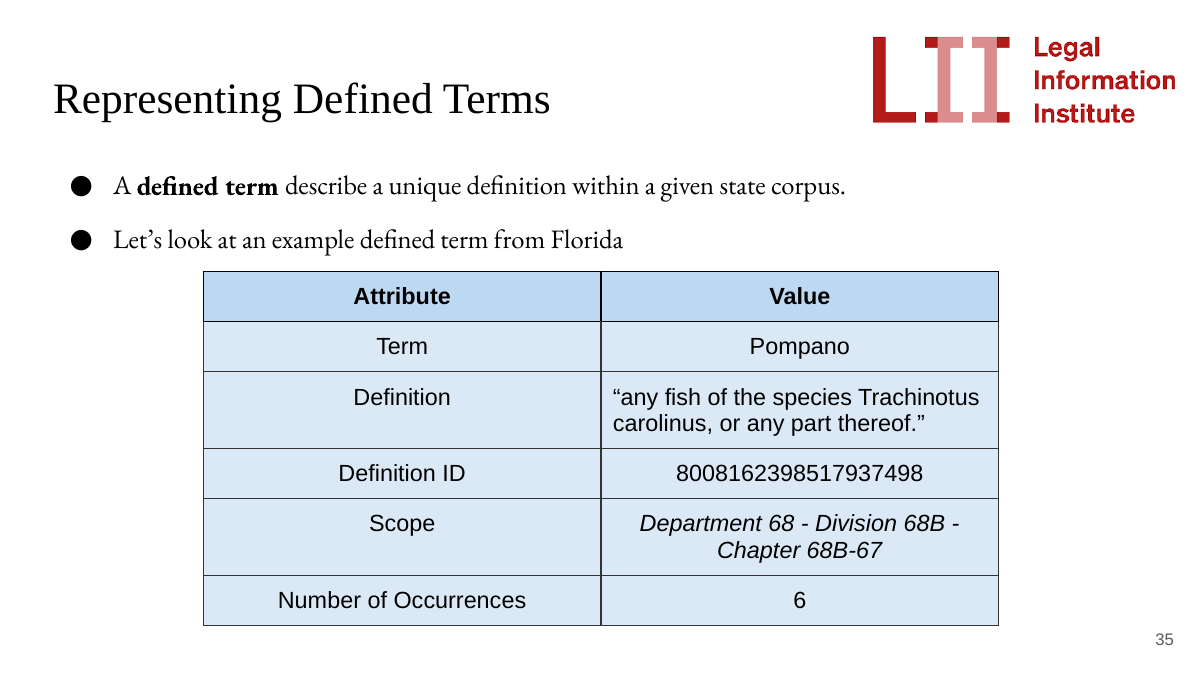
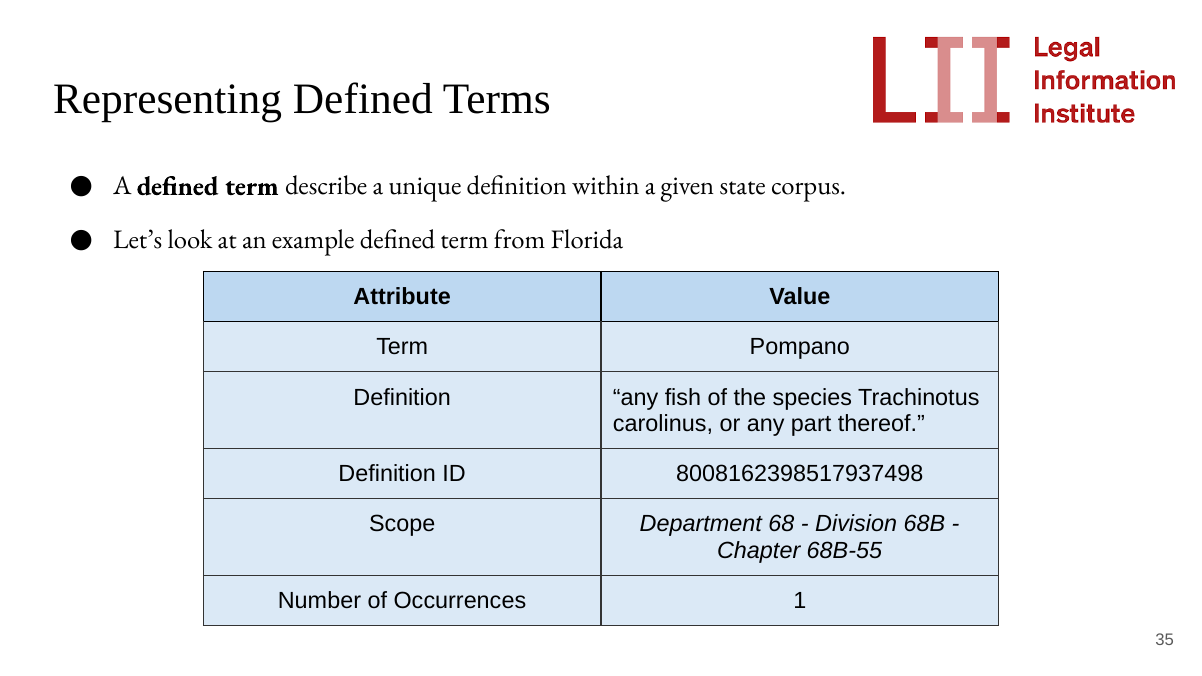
68B-67: 68B-67 -> 68B-55
6: 6 -> 1
